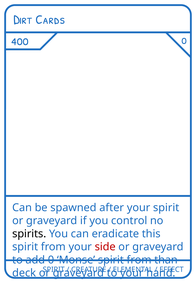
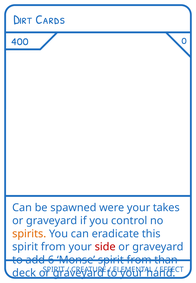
after: after -> were
your spirit: spirit -> takes
spirits colour: black -> orange
add 0: 0 -> 6
